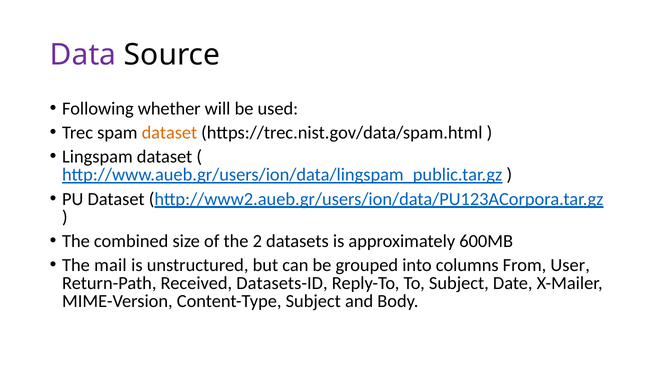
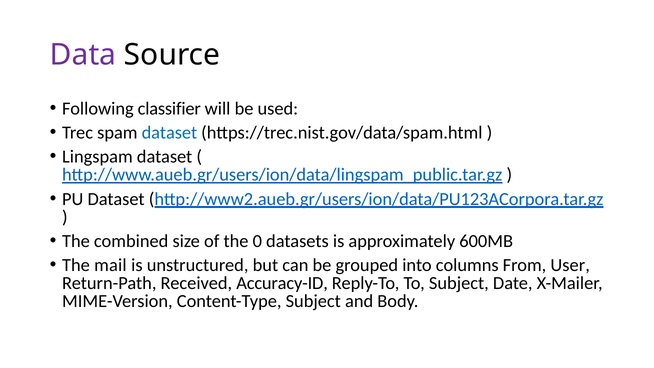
whether: whether -> classifier
dataset at (169, 133) colour: orange -> blue
2: 2 -> 0
Datasets-ID: Datasets-ID -> Accuracy-ID
